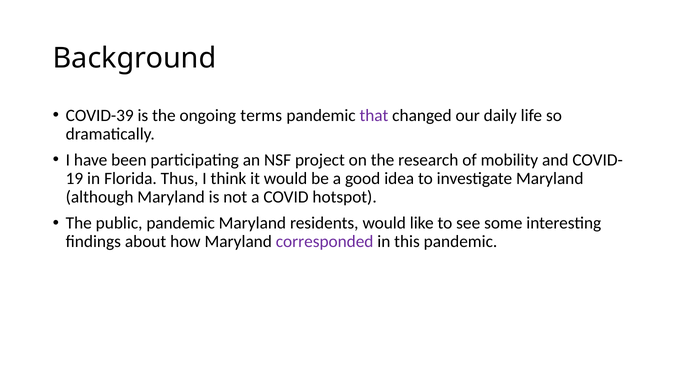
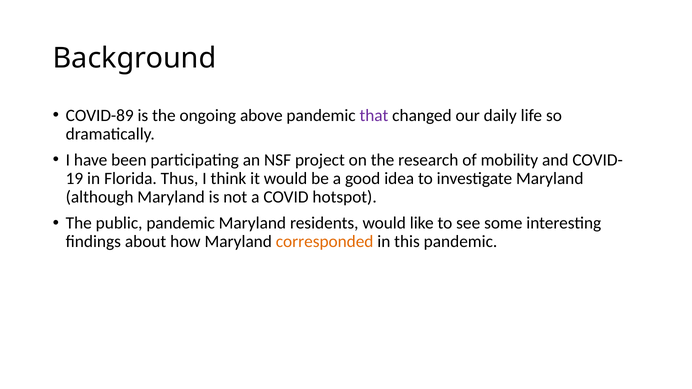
COVID-39: COVID-39 -> COVID-89
terms: terms -> above
corresponded colour: purple -> orange
